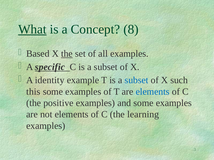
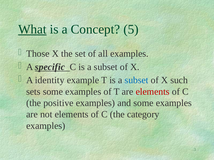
8: 8 -> 5
Based: Based -> Those
the at (67, 54) underline: present -> none
this: this -> sets
elements at (153, 92) colour: blue -> red
learning: learning -> category
